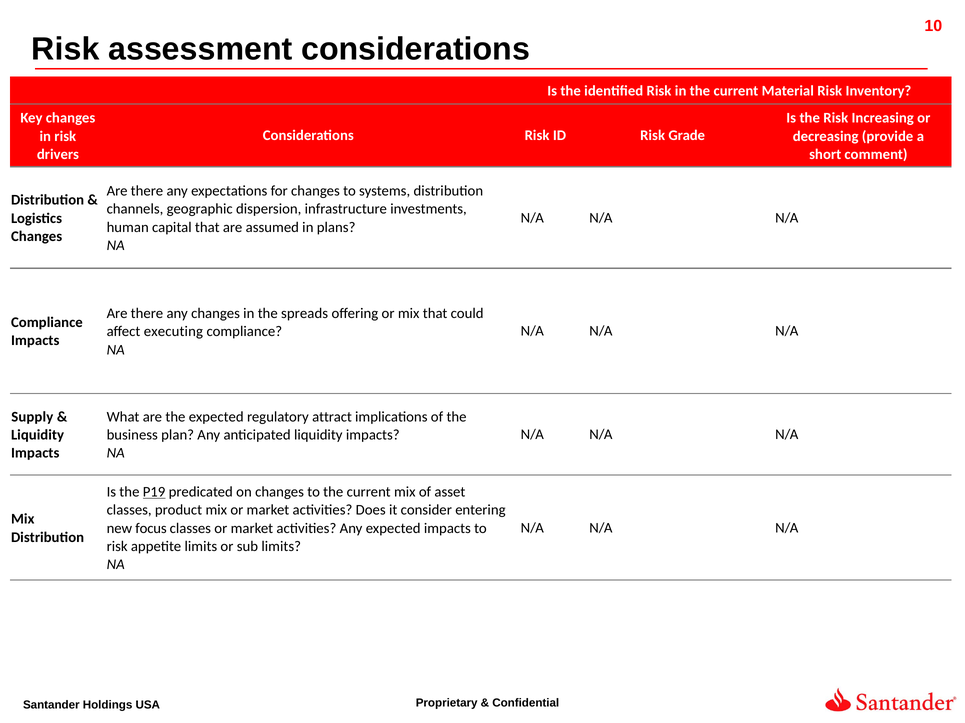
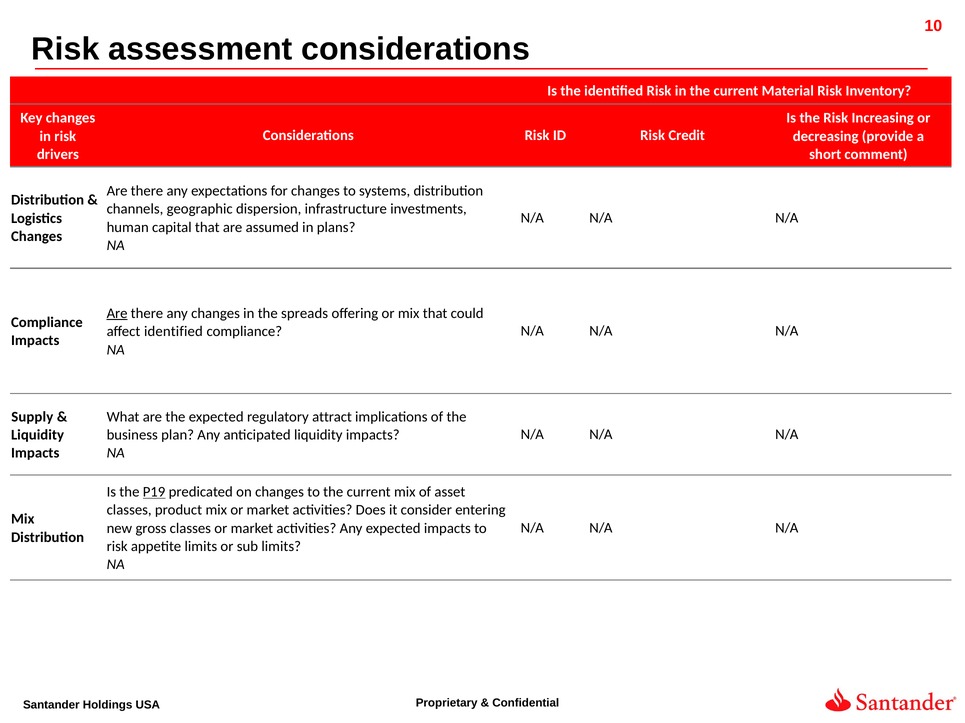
Grade: Grade -> Credit
Are at (117, 314) underline: none -> present
affect executing: executing -> identified
focus: focus -> gross
